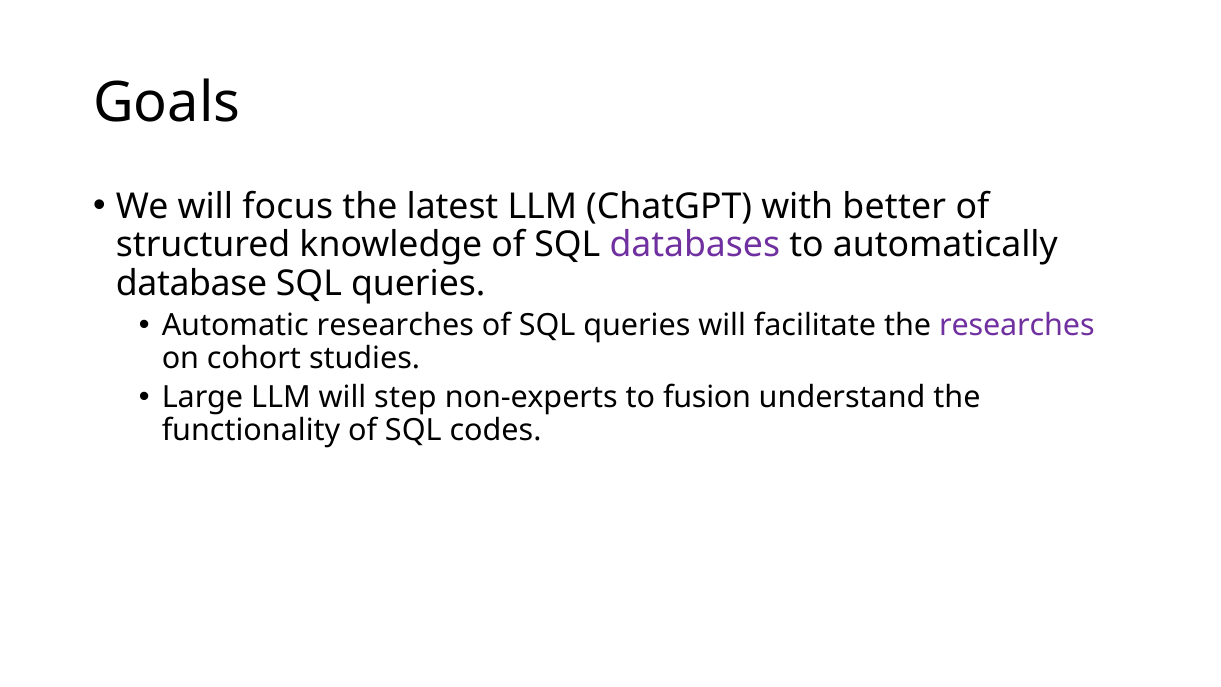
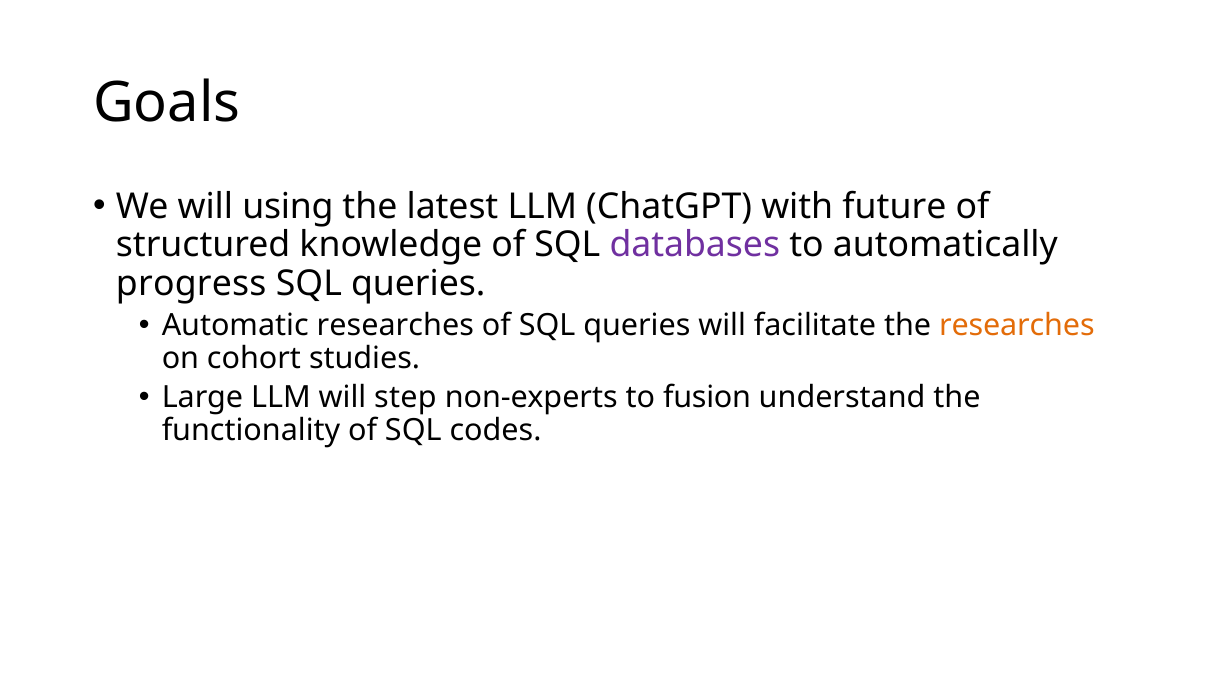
focus: focus -> using
better: better -> future
database: database -> progress
researches at (1017, 325) colour: purple -> orange
